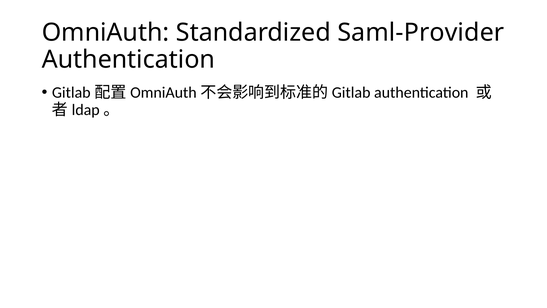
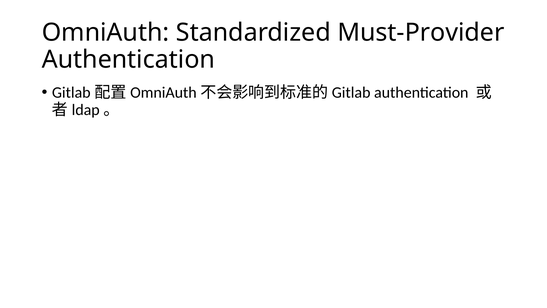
Saml-Provider: Saml-Provider -> Must-Provider
